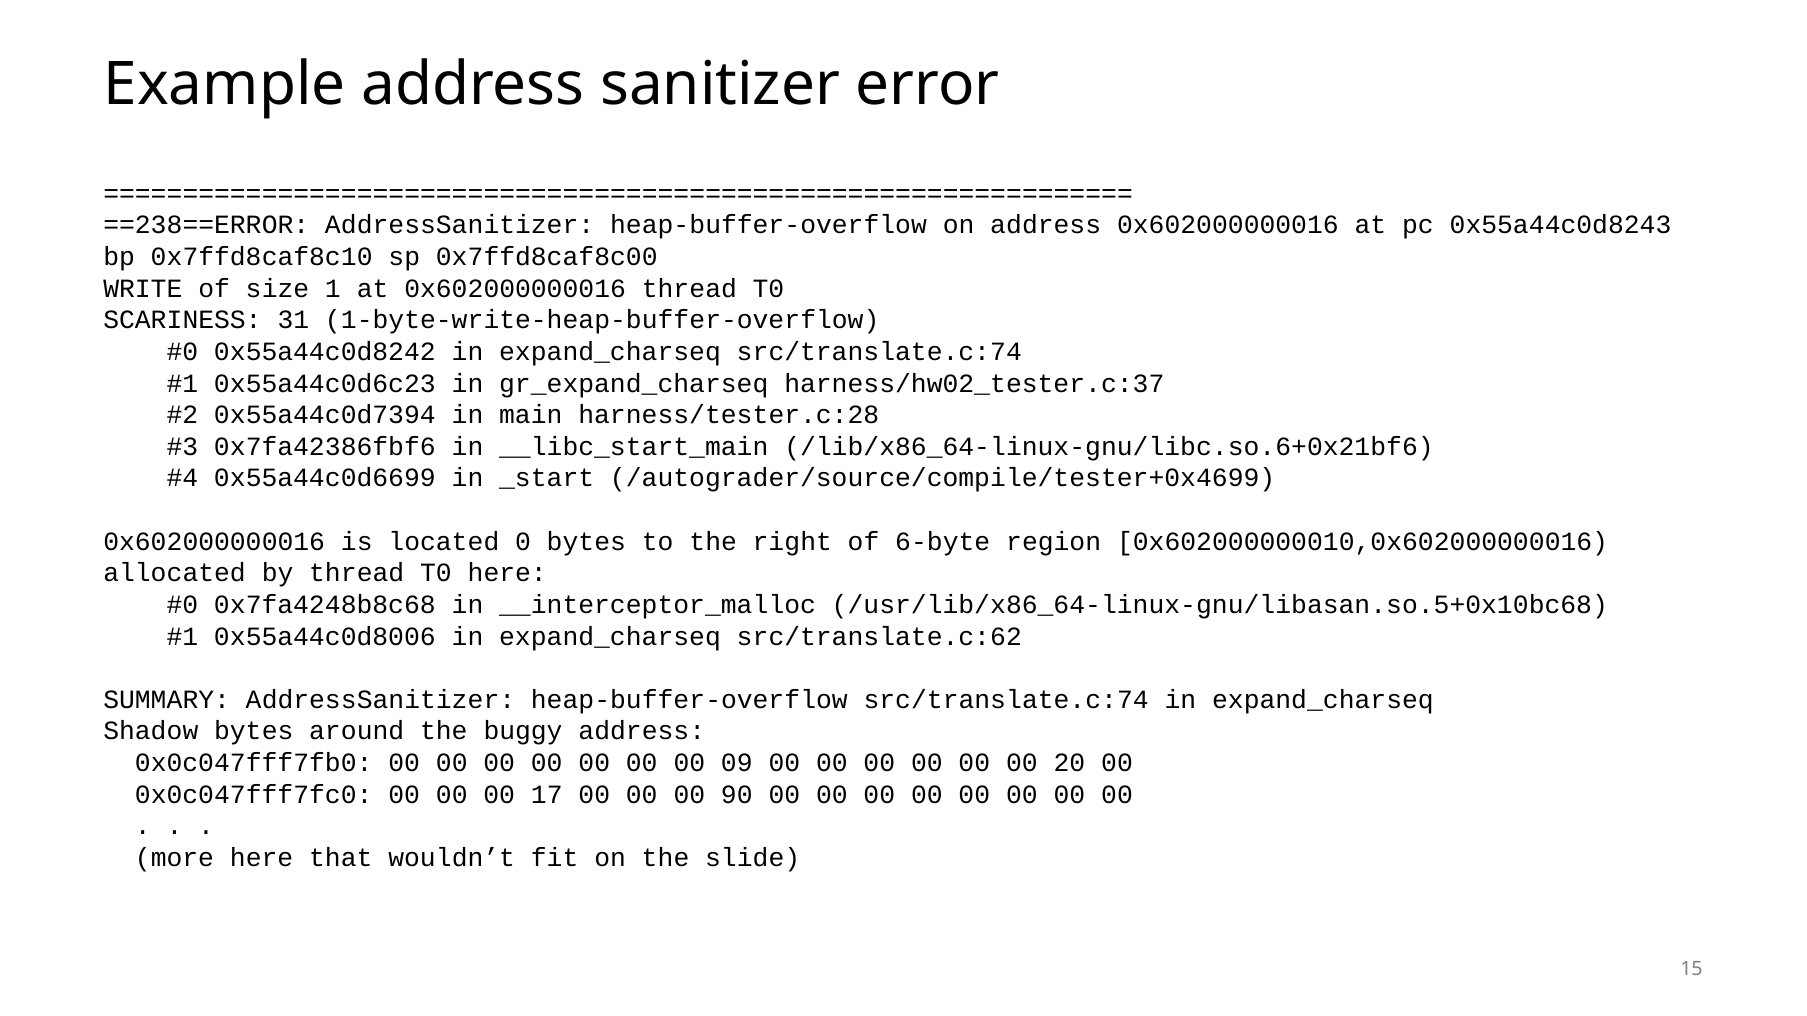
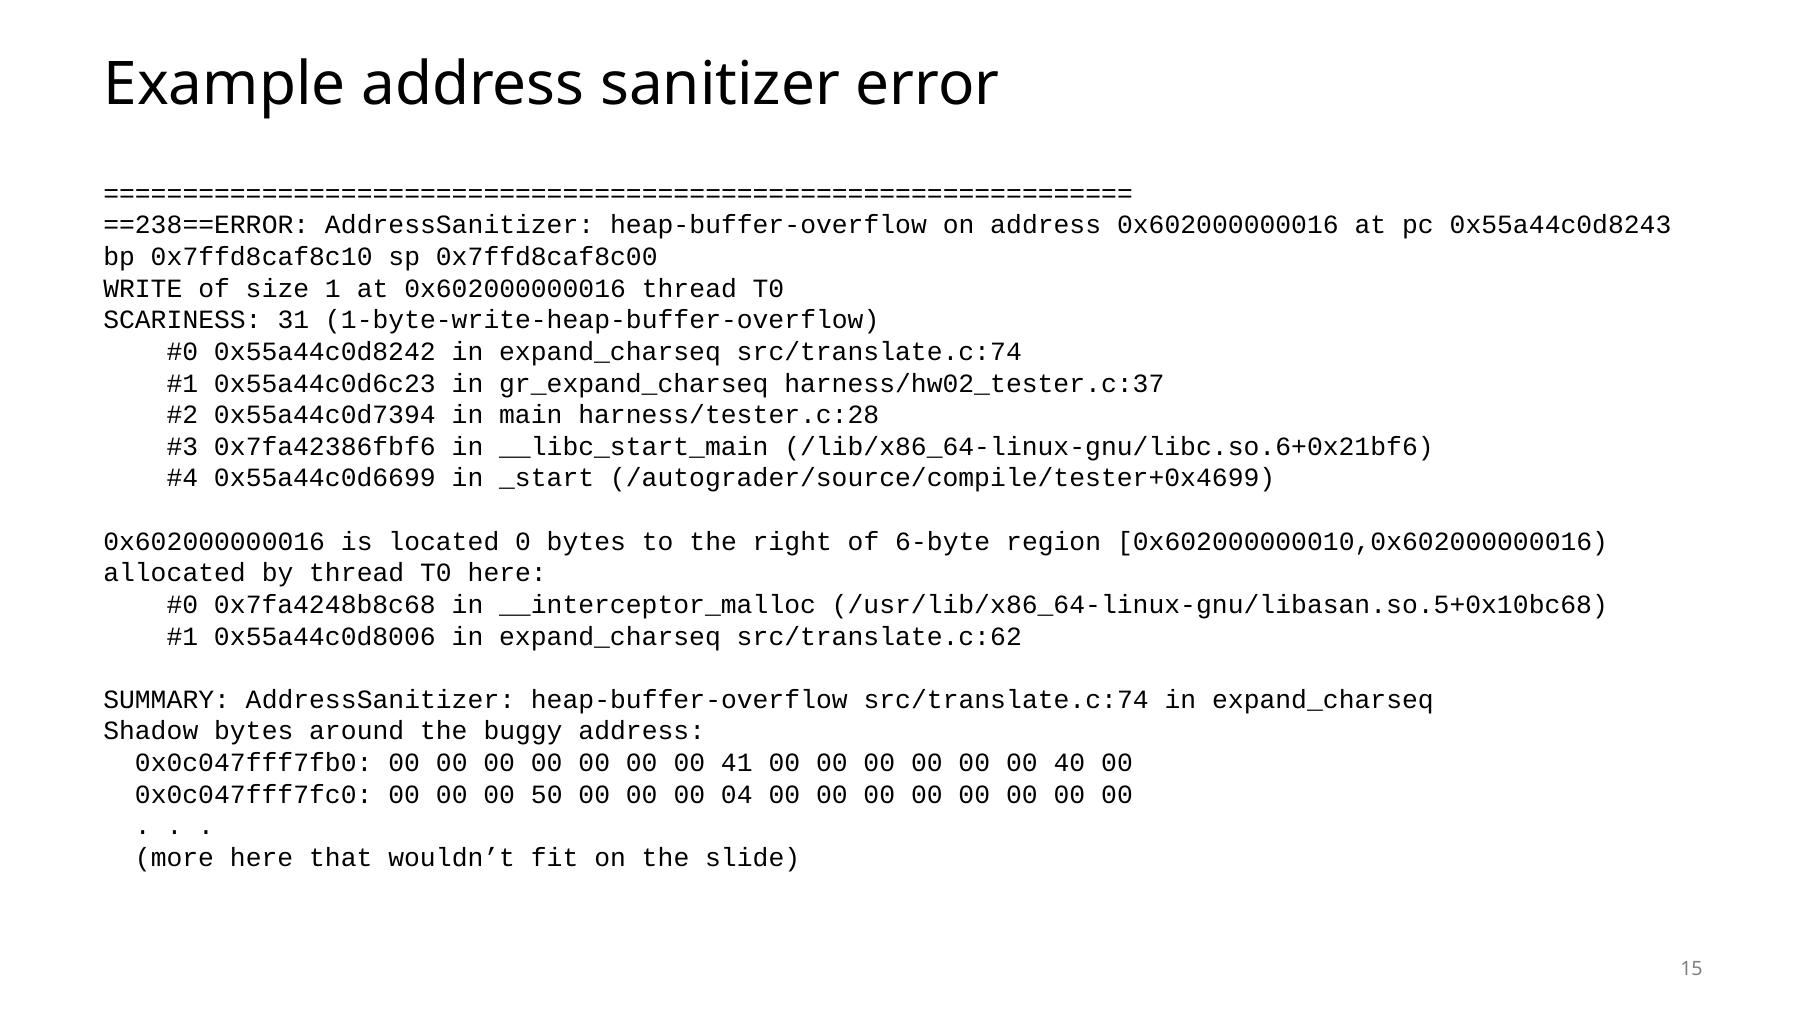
09: 09 -> 41
20: 20 -> 40
17: 17 -> 50
90: 90 -> 04
